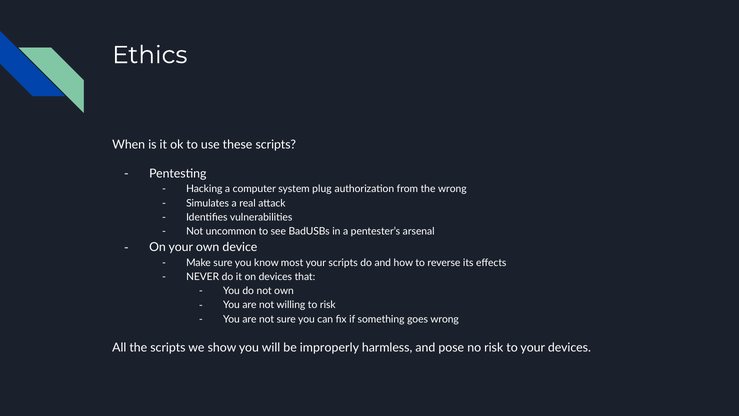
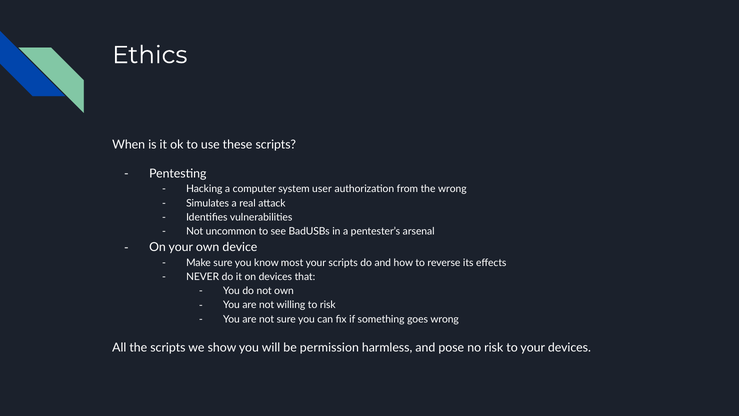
plug: plug -> user
improperly: improperly -> permission
